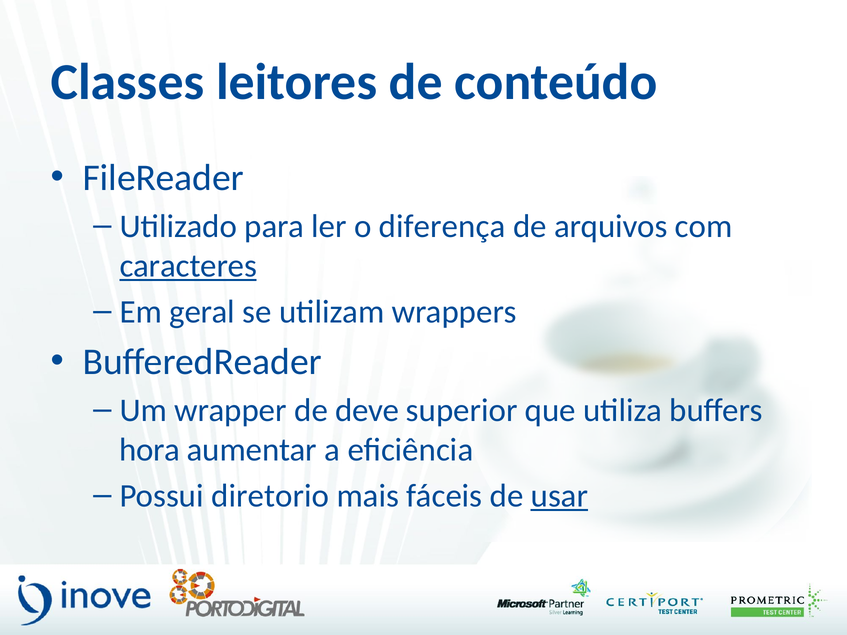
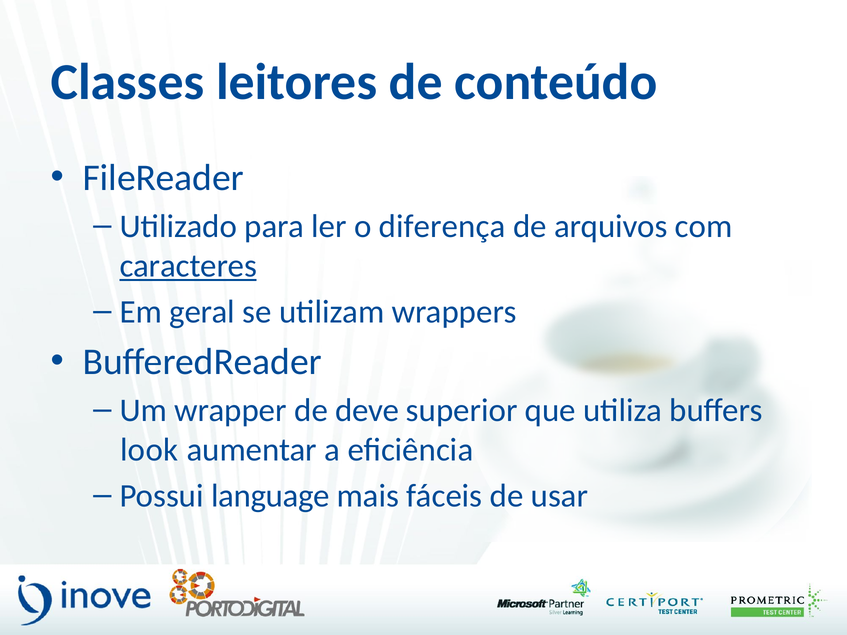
hora: hora -> look
diretorio: diretorio -> language
usar underline: present -> none
